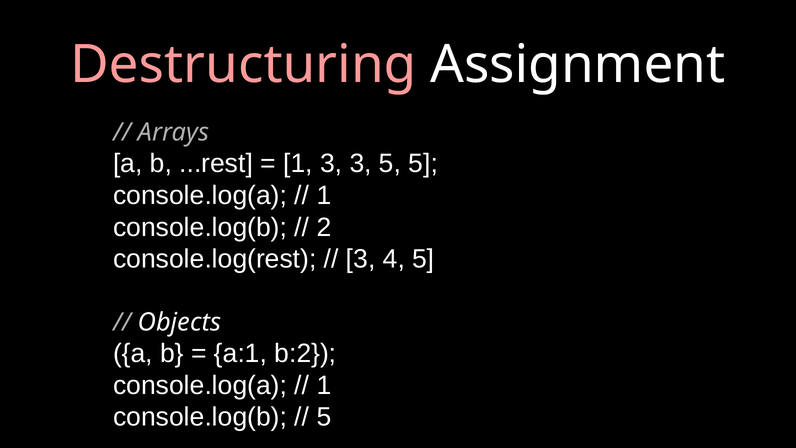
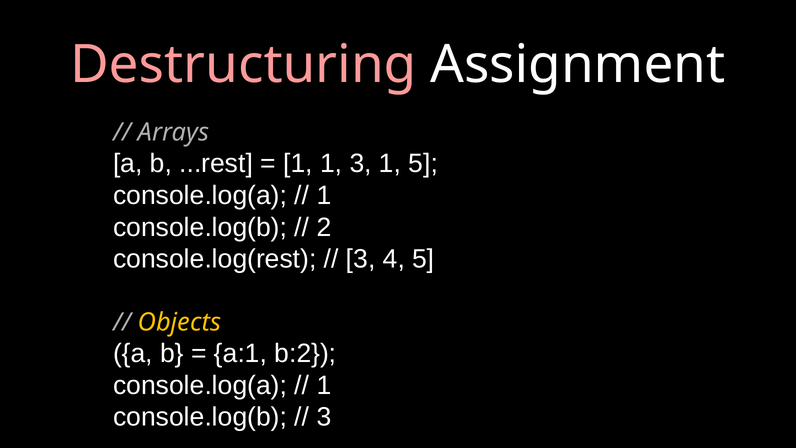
1 3: 3 -> 1
3 5: 5 -> 1
Objects colour: white -> yellow
5 at (324, 417): 5 -> 3
